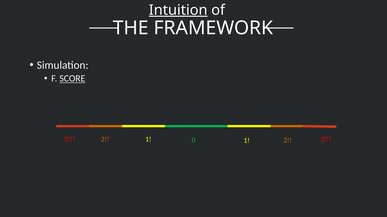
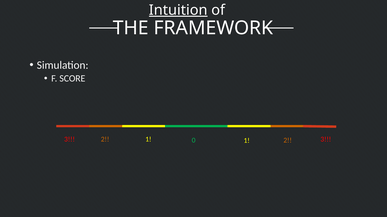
SCORE underline: present -> none
